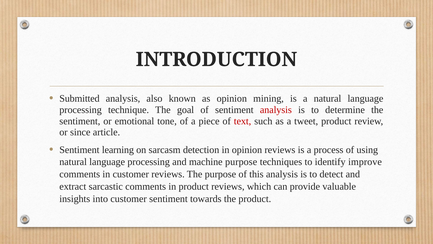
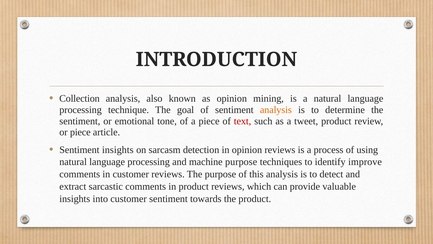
Submitted: Submitted -> Collection
analysis at (276, 110) colour: red -> orange
or since: since -> piece
Sentiment learning: learning -> insights
